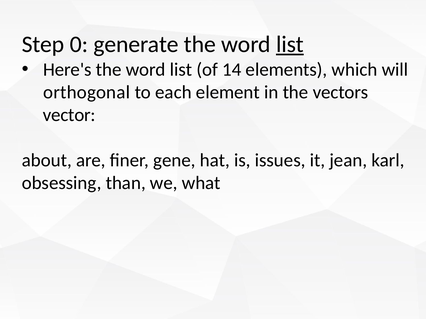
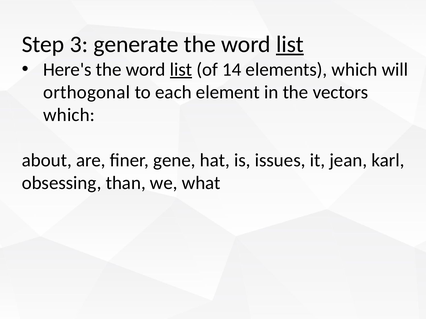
0: 0 -> 3
list at (181, 70) underline: none -> present
vector at (69, 115): vector -> which
